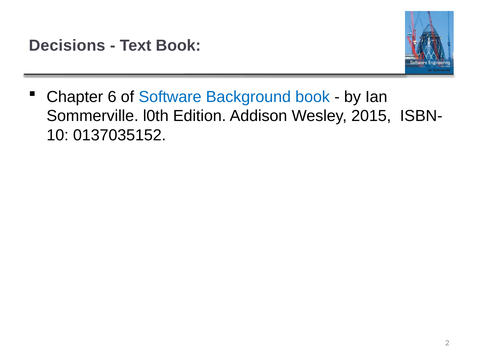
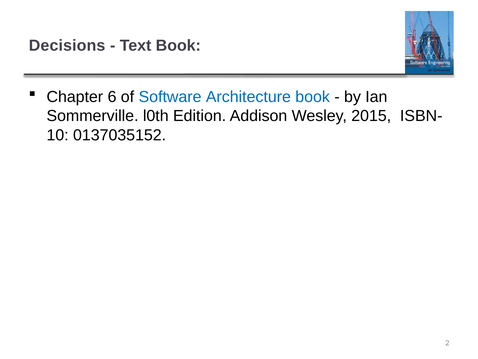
Background: Background -> Architecture
